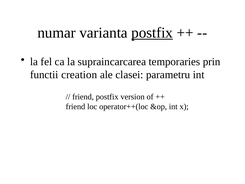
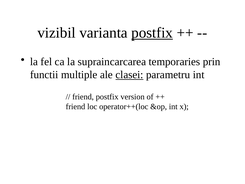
numar: numar -> vizibil
creation: creation -> multiple
clasei underline: none -> present
